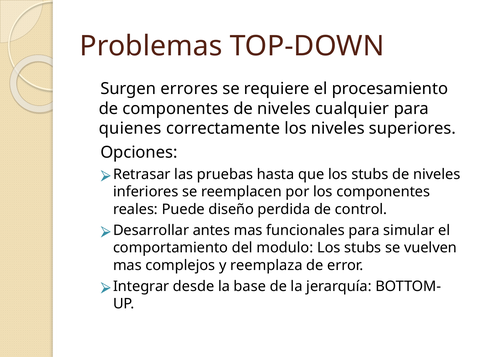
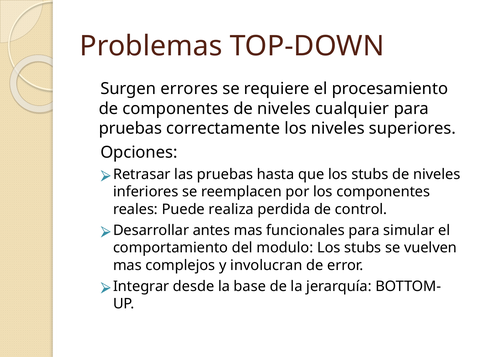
quienes at (130, 129): quienes -> pruebas
diseño: diseño -> realiza
reemplaza: reemplaza -> involucran
